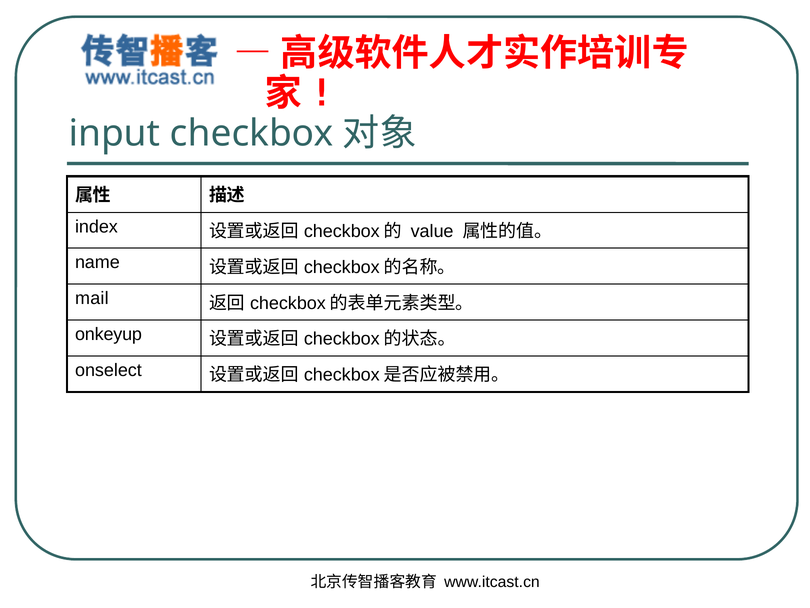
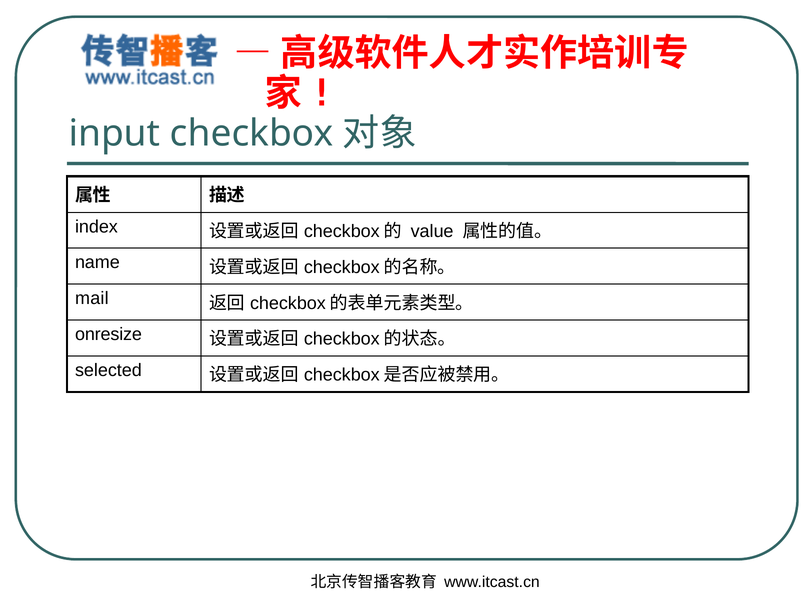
onkeyup: onkeyup -> onresize
onselect: onselect -> selected
